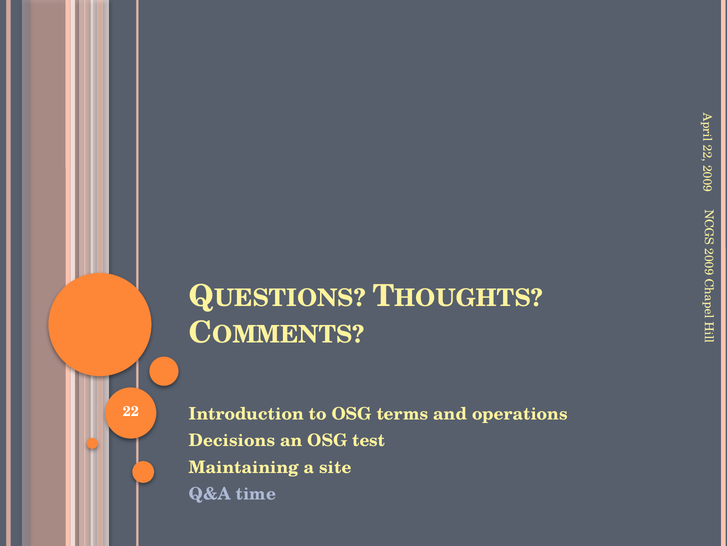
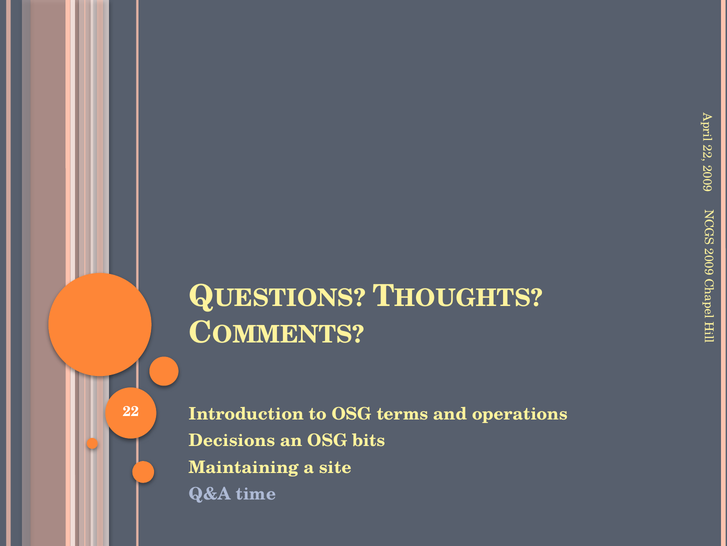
test: test -> bits
